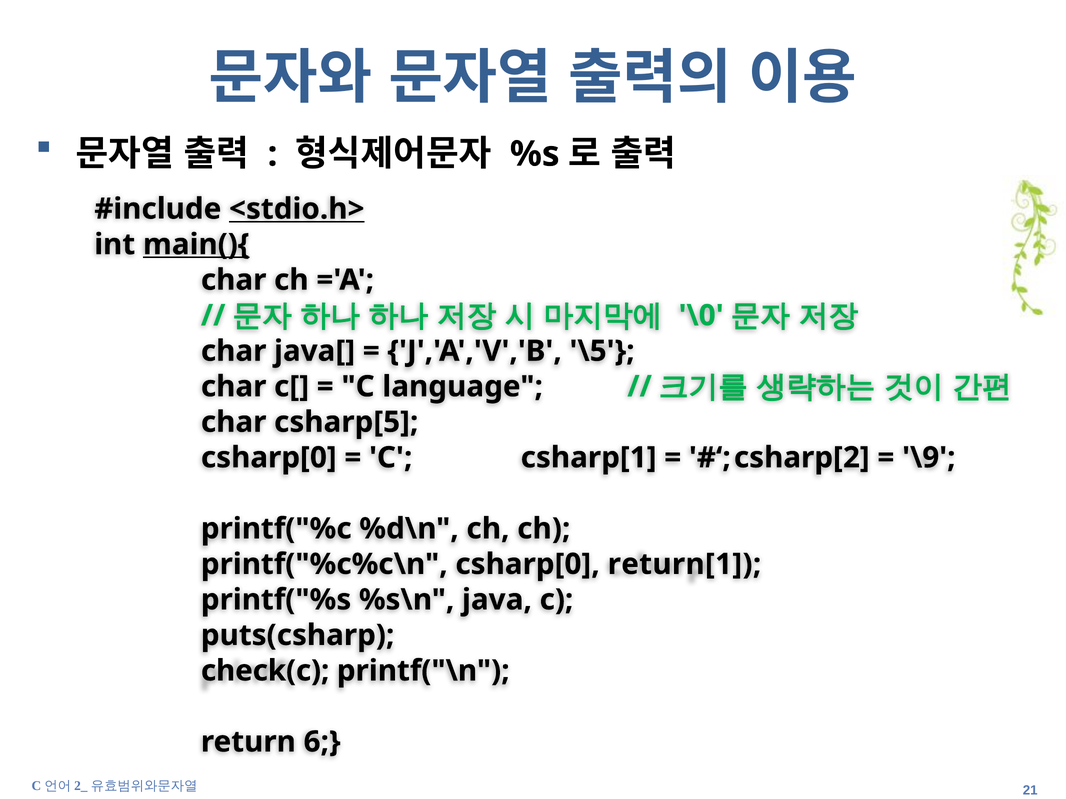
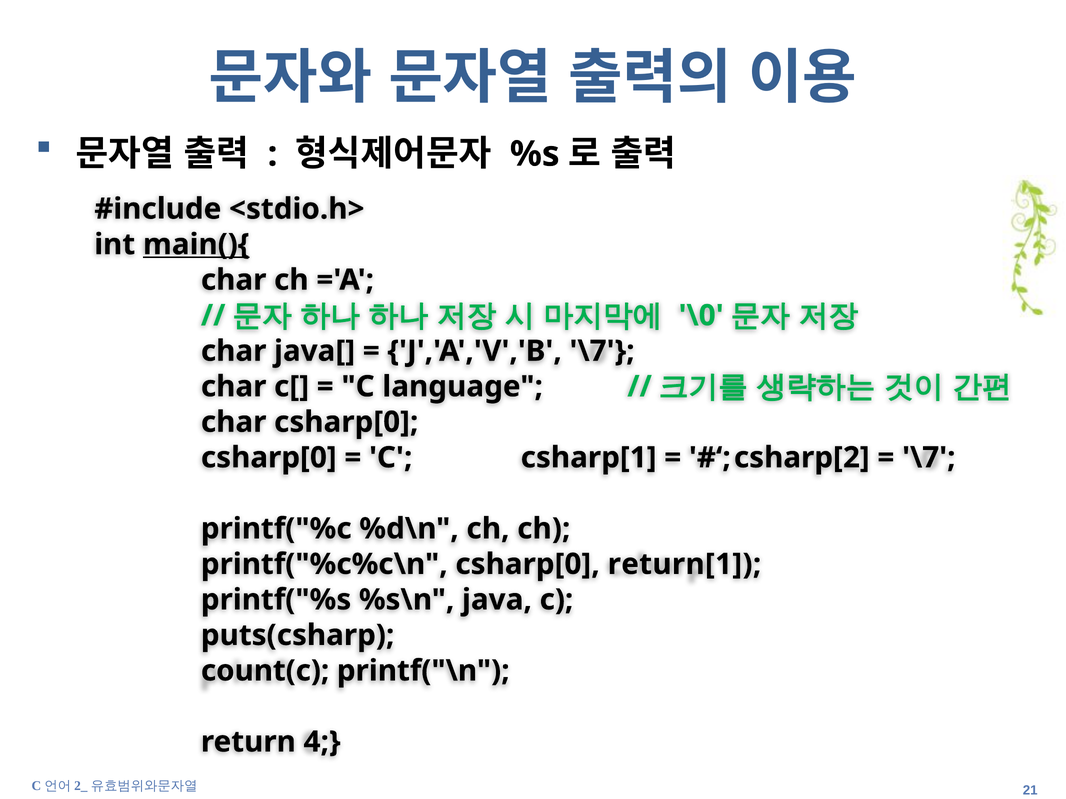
<stdio.h> underline: present -> none
J','A','V','B \5: \5 -> \7
char csharp[5: csharp[5 -> csharp[0
\9 at (929, 458): \9 -> \7
check(c: check(c -> count(c
6: 6 -> 4
